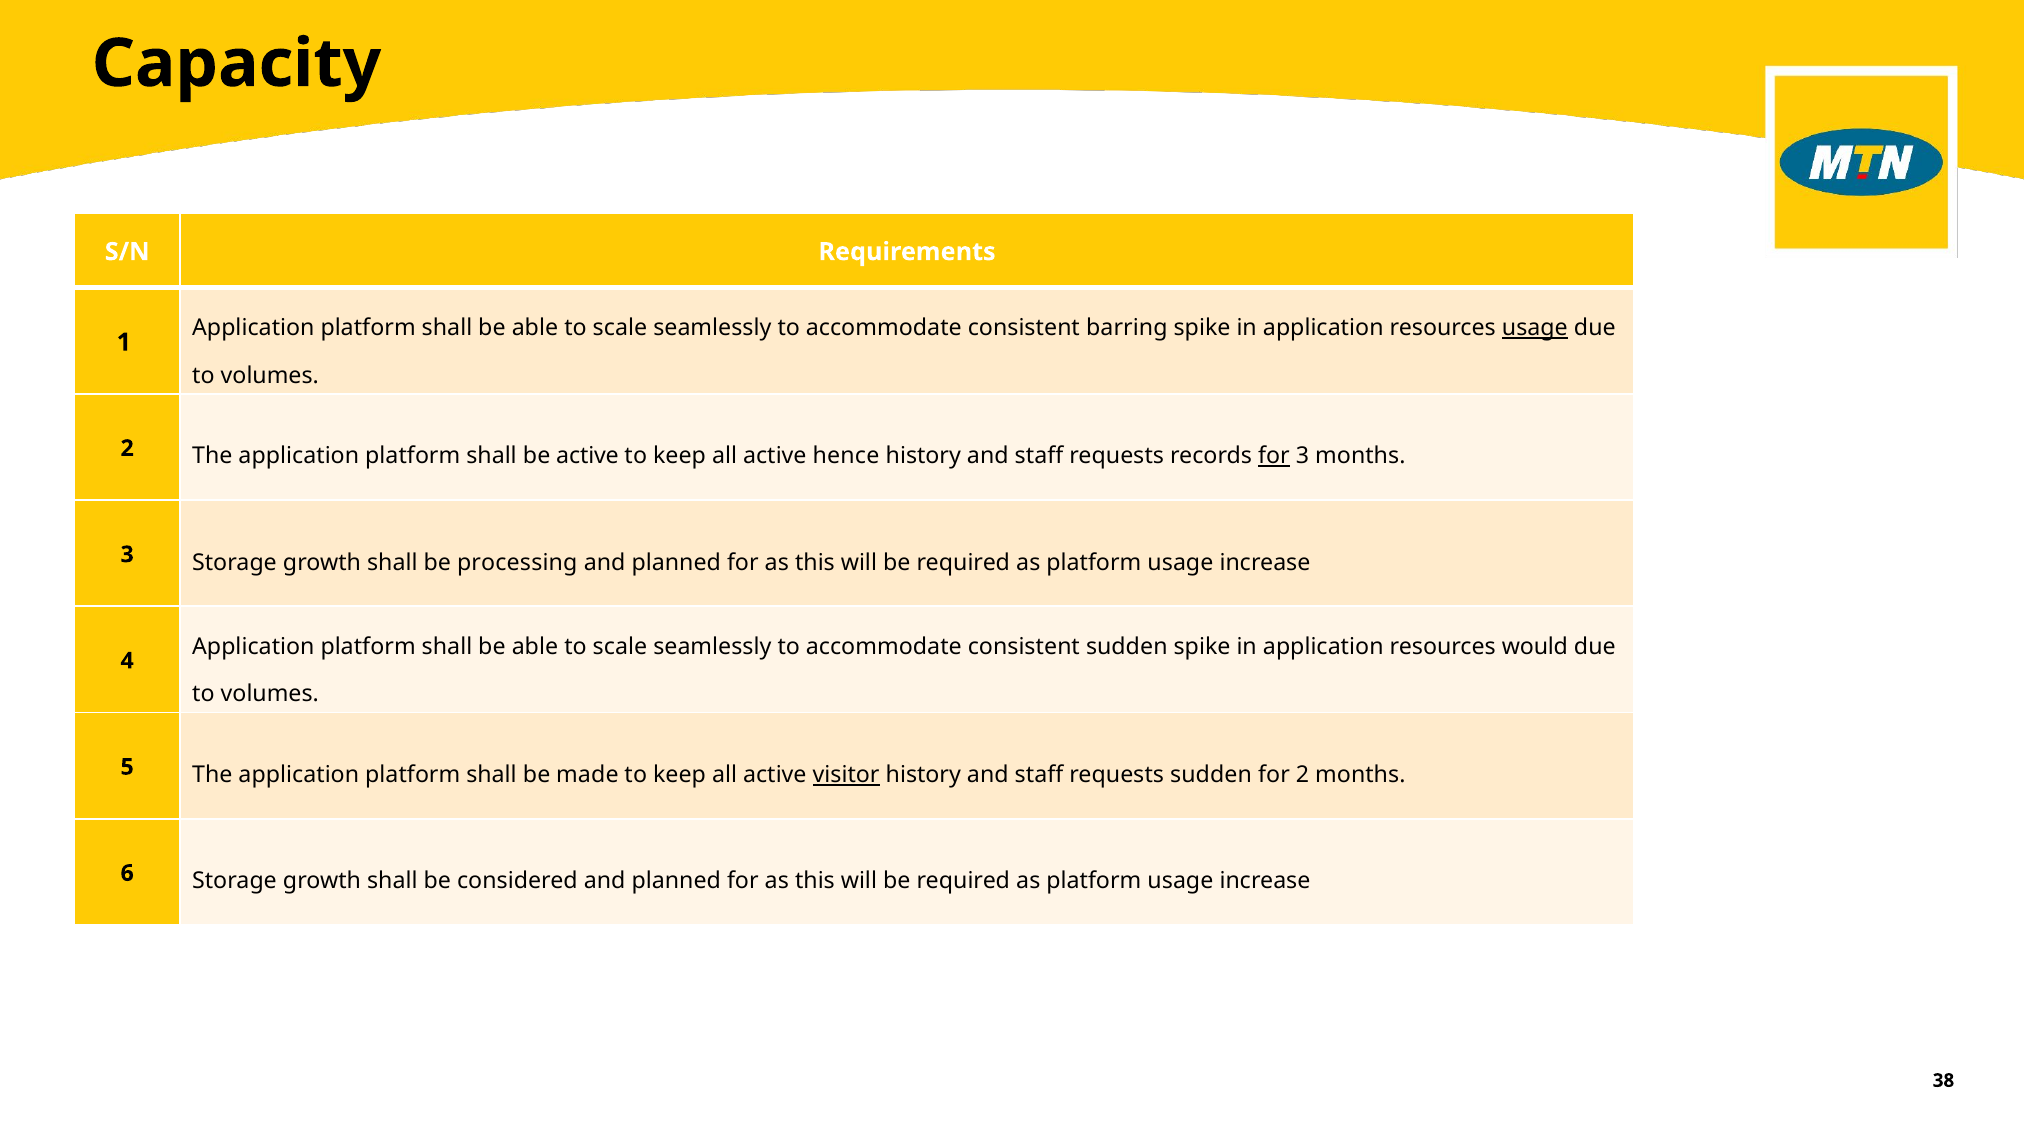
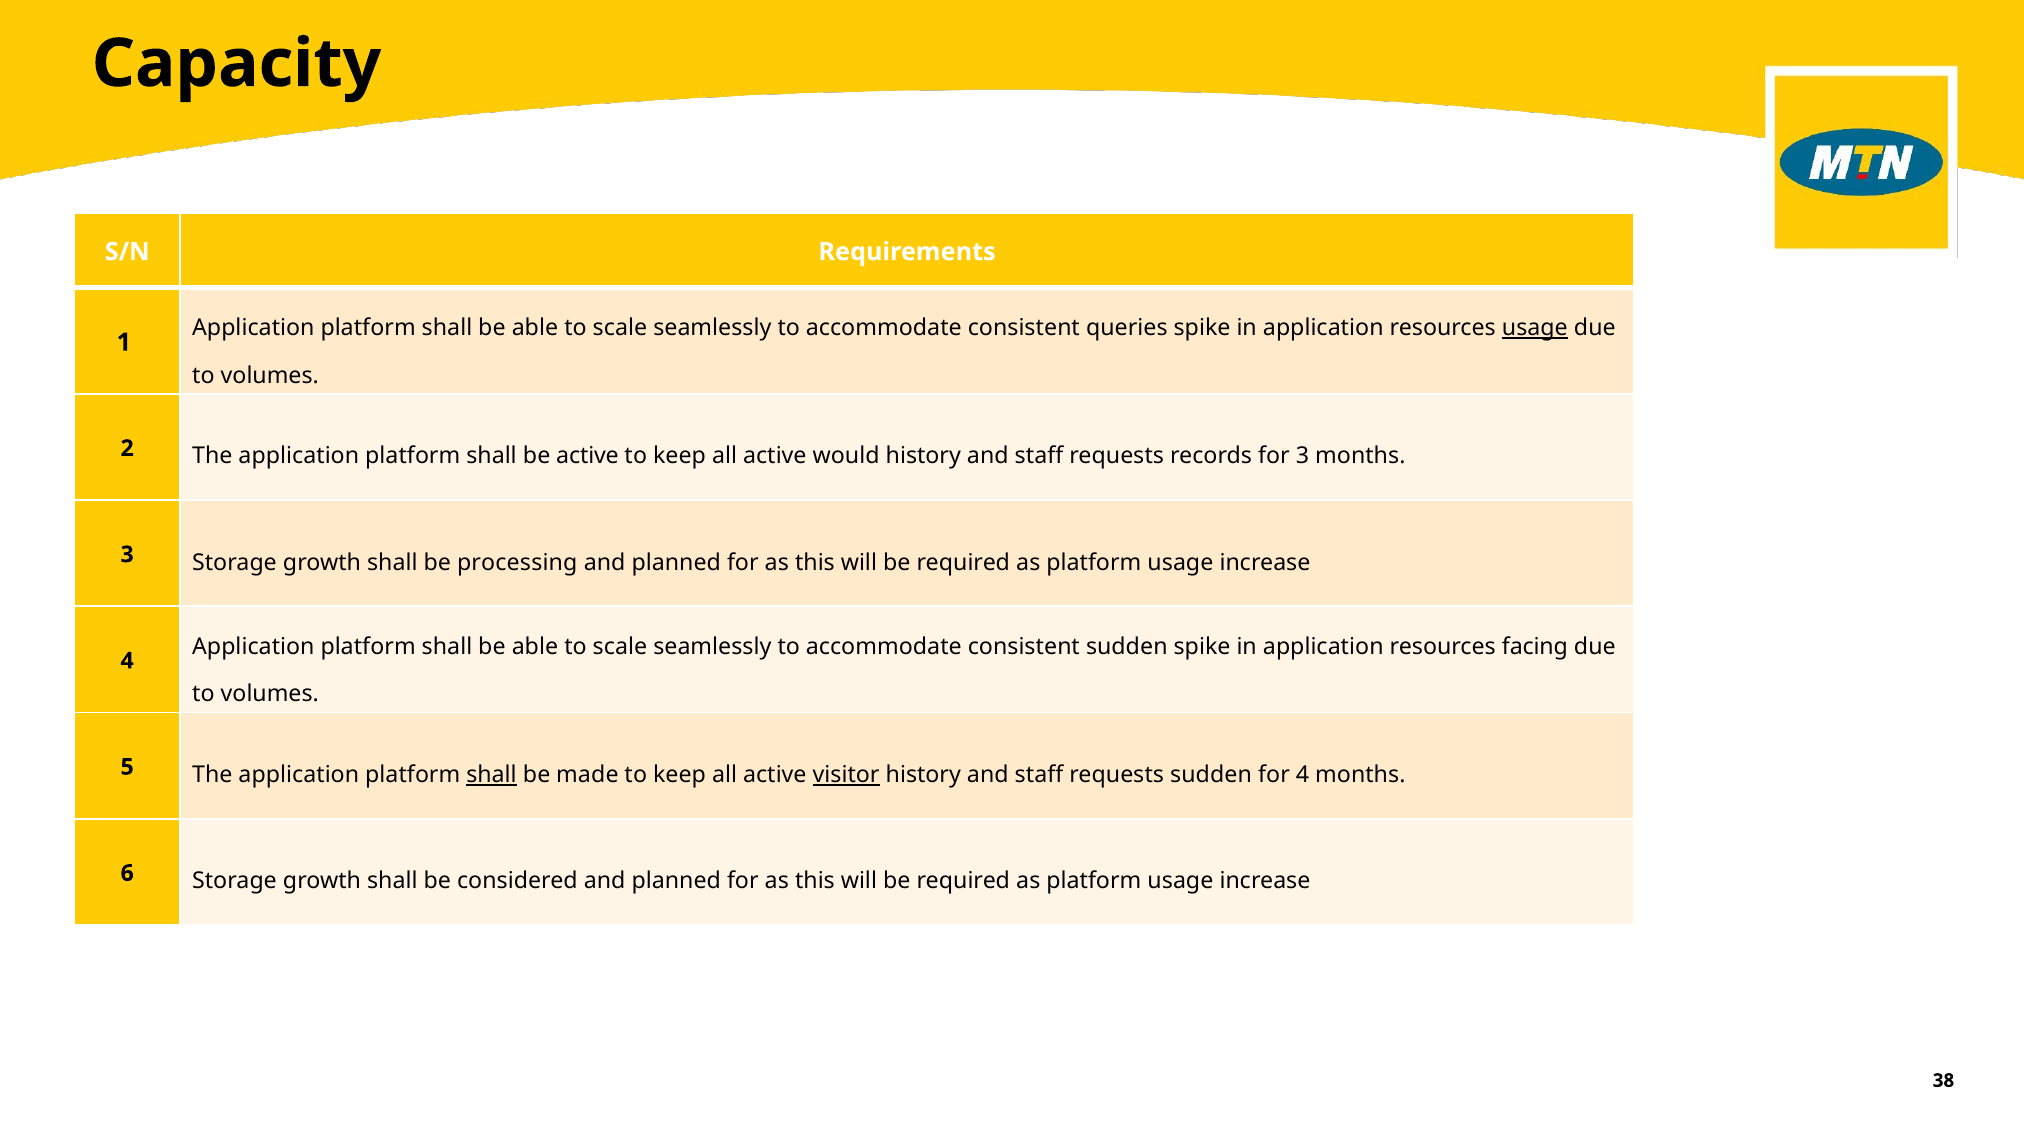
barring: barring -> queries
hence: hence -> would
for at (1274, 456) underline: present -> none
would: would -> facing
shall at (491, 775) underline: none -> present
for 2: 2 -> 4
